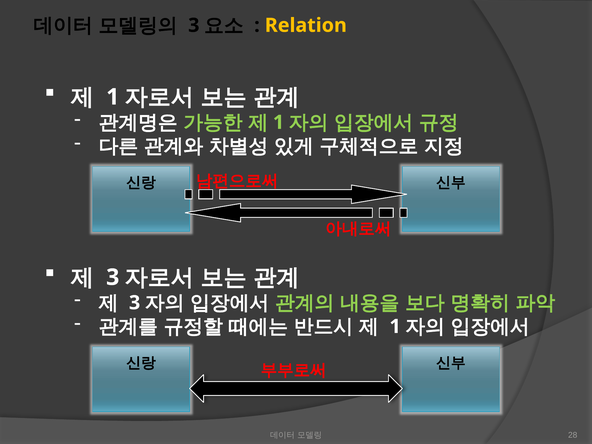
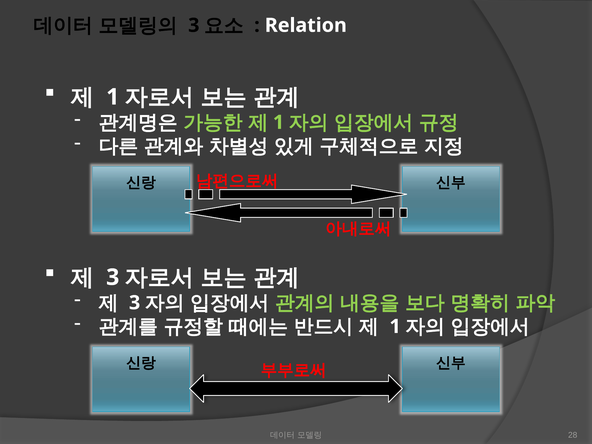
Relation colour: yellow -> white
